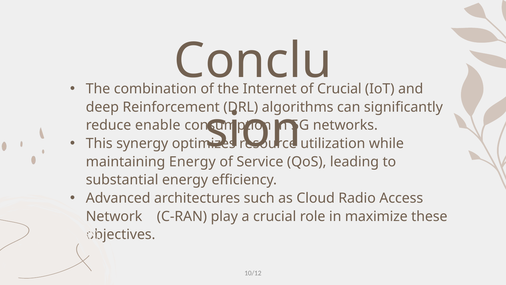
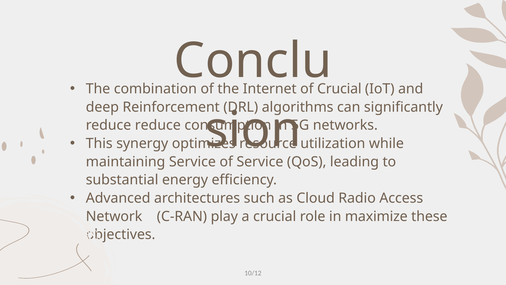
reduce enable: enable -> reduce
maintaining Energy: Energy -> Service
